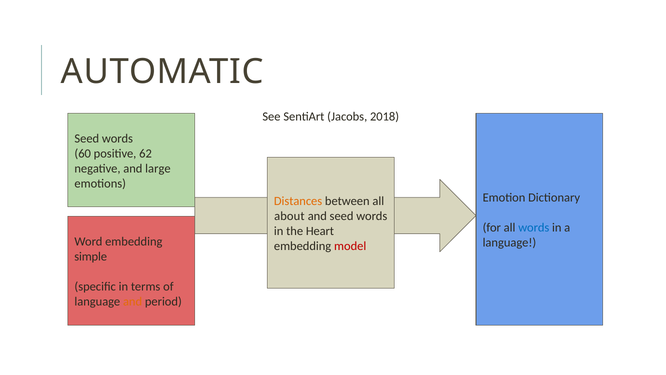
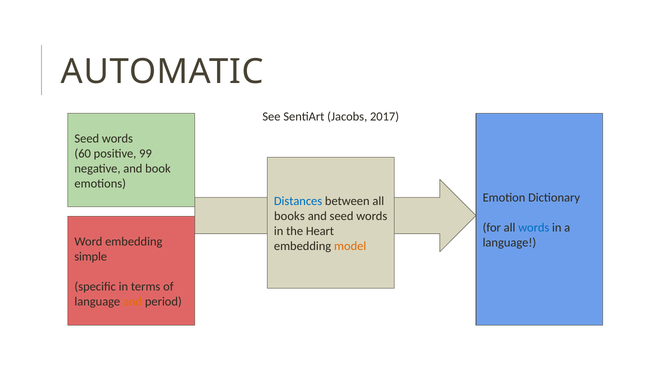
2018: 2018 -> 2017
62: 62 -> 99
large: large -> book
Distances colour: orange -> blue
about: about -> books
model colour: red -> orange
